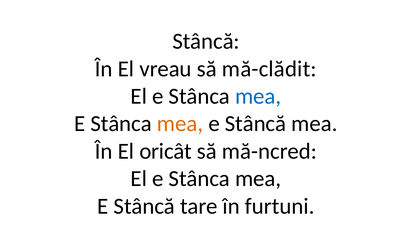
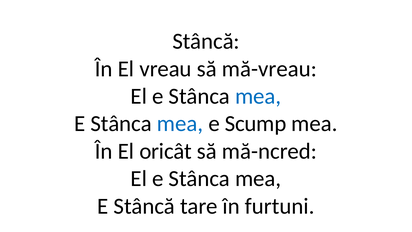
mă-clădit: mă-clădit -> mă-vreau
mea at (180, 124) colour: orange -> blue
Stâncă at (256, 124): Stâncă -> Scump
